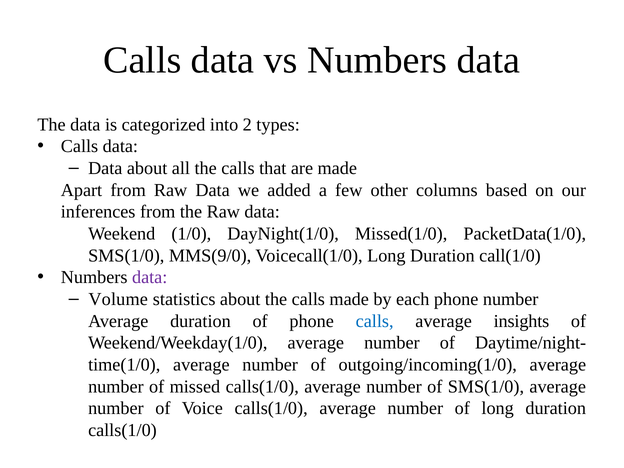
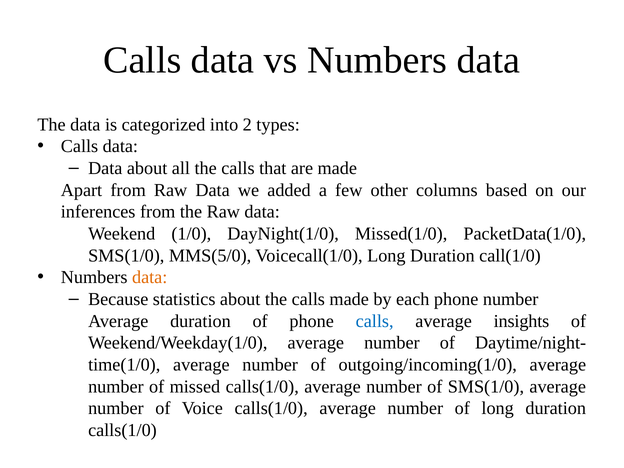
MMS(9/0: MMS(9/0 -> MMS(5/0
data at (150, 277) colour: purple -> orange
Volume: Volume -> Because
